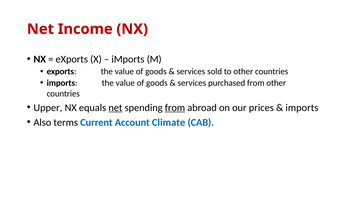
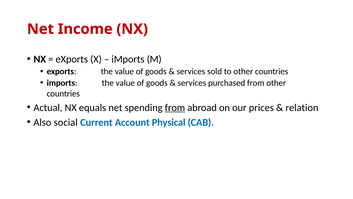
Upper: Upper -> Actual
net at (115, 107) underline: present -> none
imports at (302, 107): imports -> relation
terms: terms -> social
Climate: Climate -> Physical
